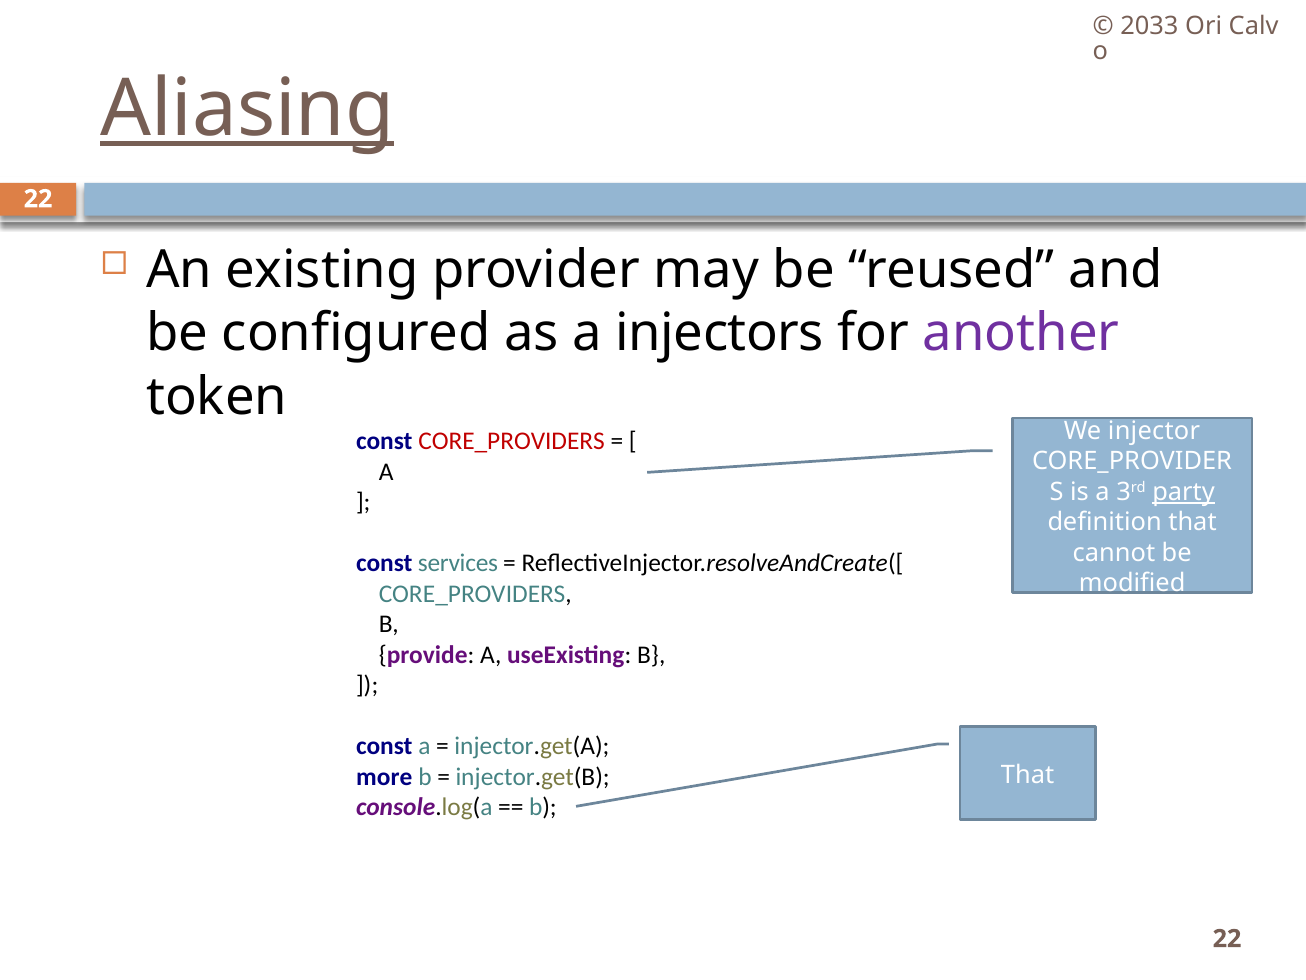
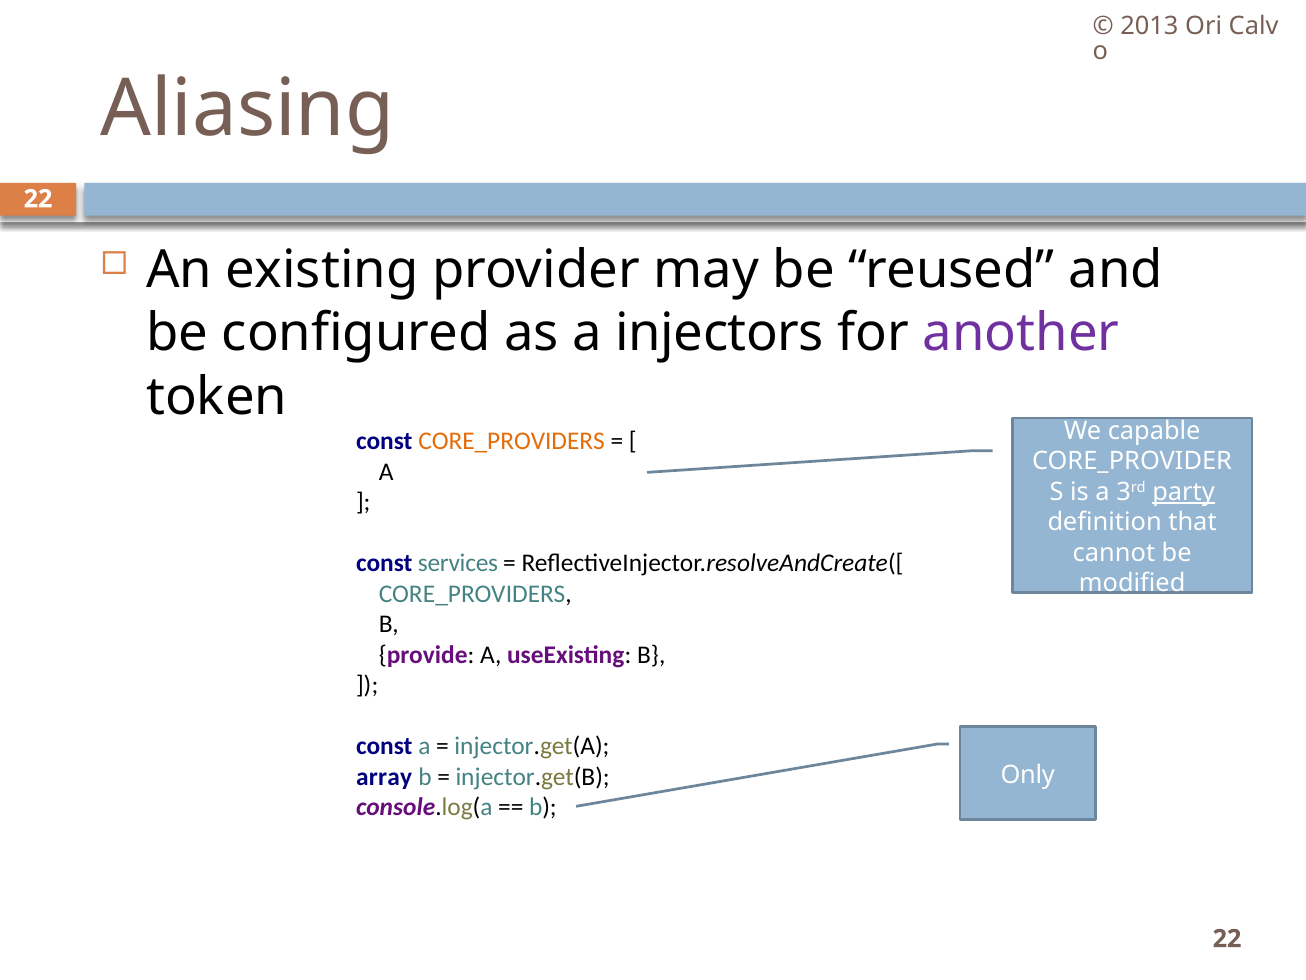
2033: 2033 -> 2013
Aliasing underline: present -> none
injector: injector -> capable
CORE_PROVIDERS at (512, 441) colour: red -> orange
more: more -> array
That at (1028, 774): That -> Only
